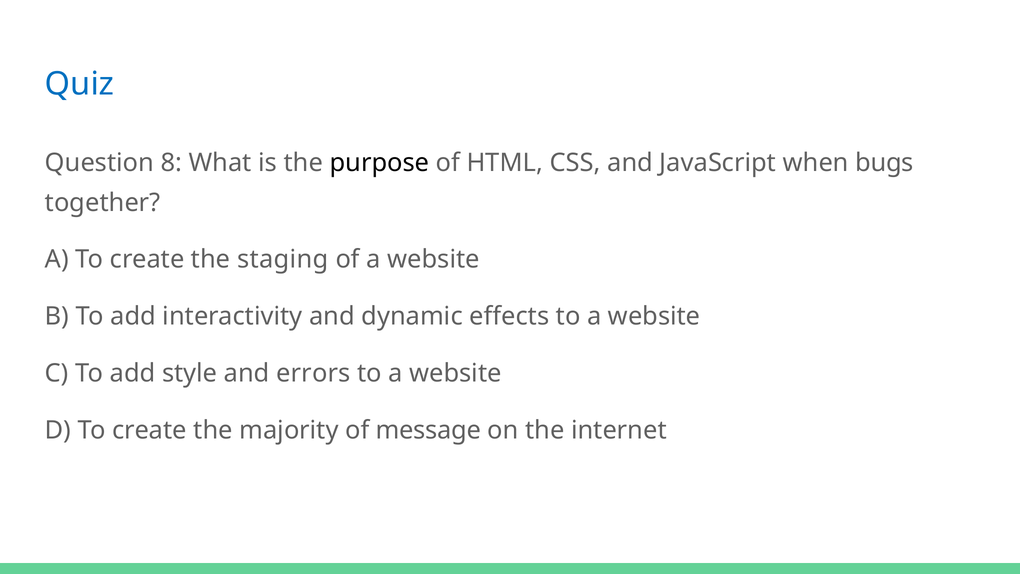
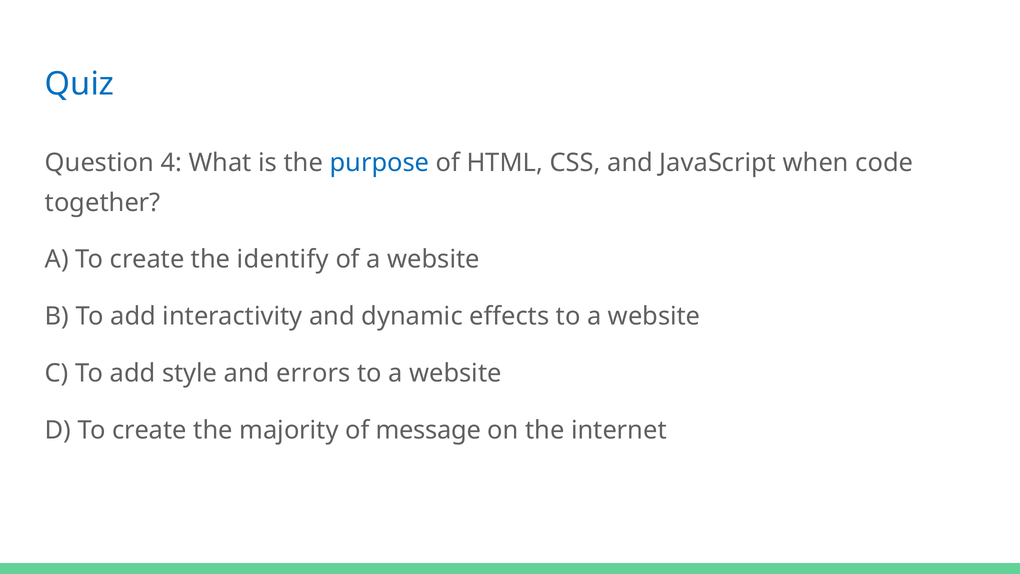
8: 8 -> 4
purpose colour: black -> blue
bugs: bugs -> code
staging: staging -> identify
